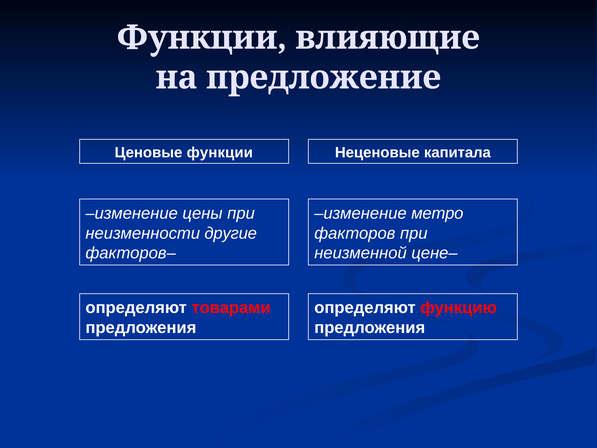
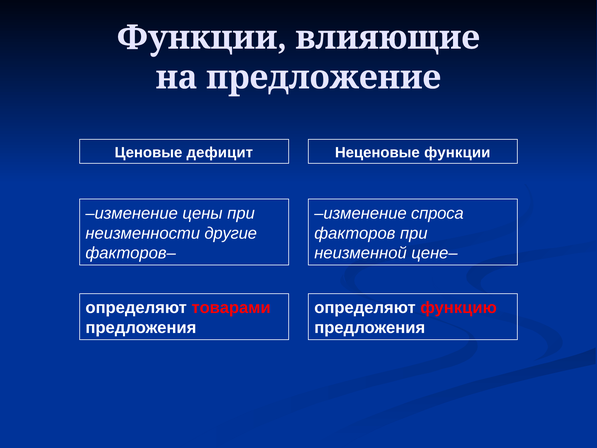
Ценовые функции: функции -> дефицит
Неценовые капитала: капитала -> функции
метро: метро -> спроса
